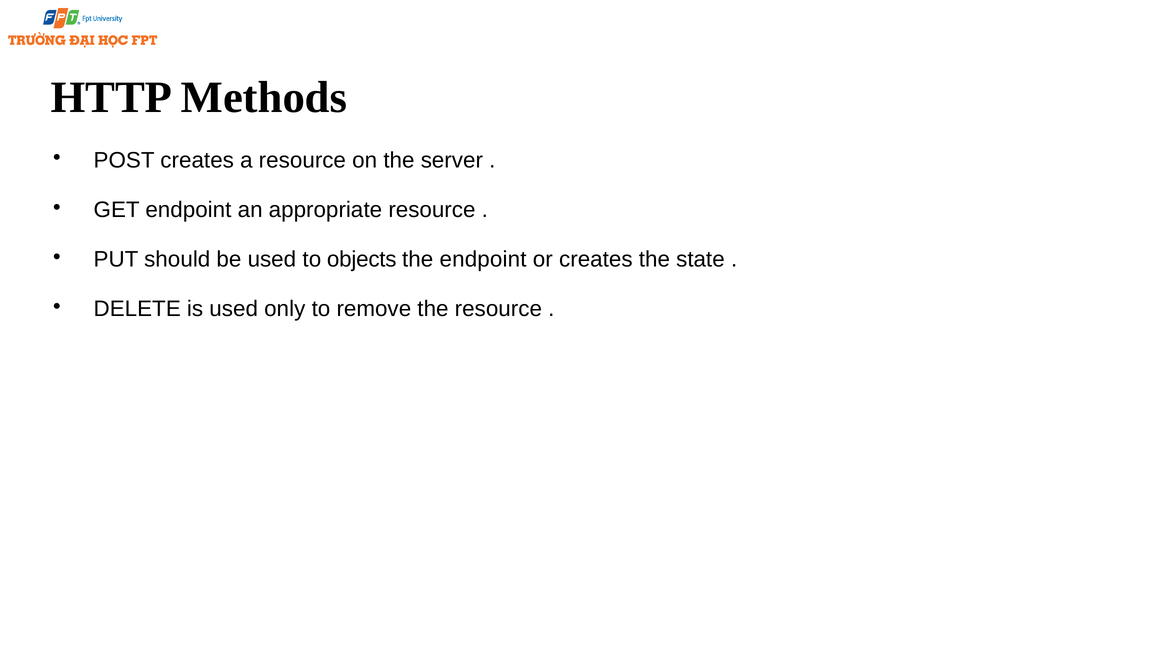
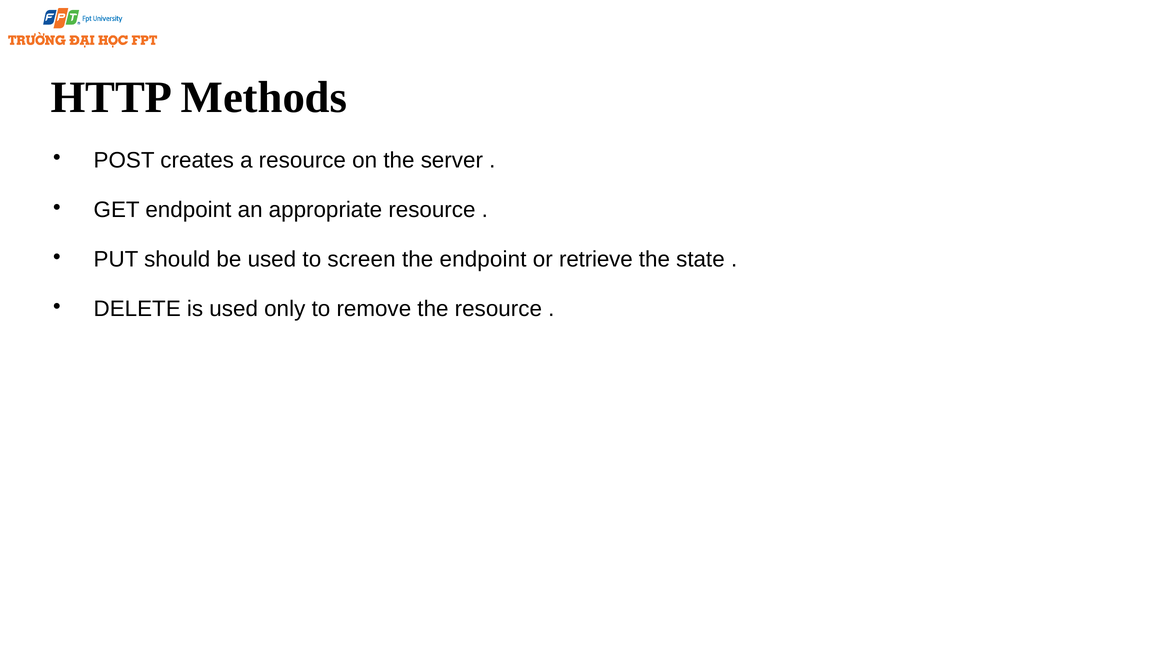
objects: objects -> screen
or creates: creates -> retrieve
